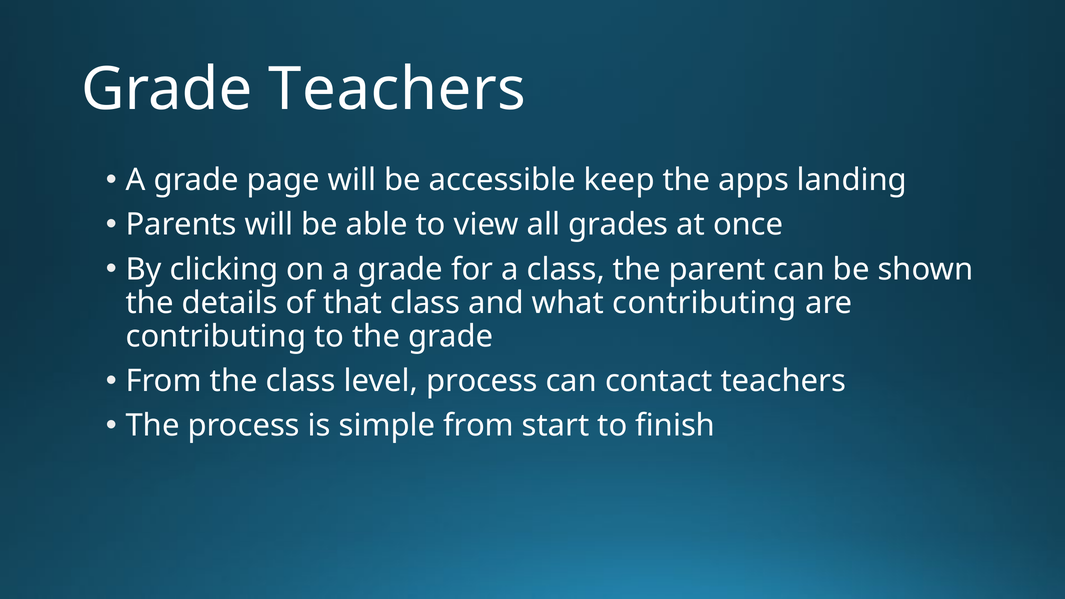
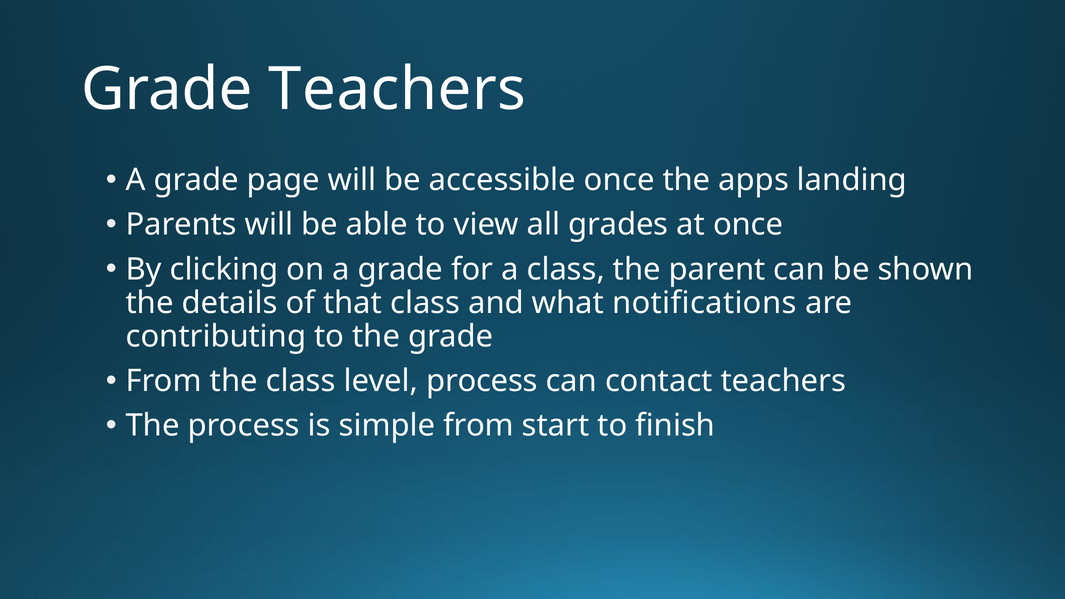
accessible keep: keep -> once
what contributing: contributing -> notifications
